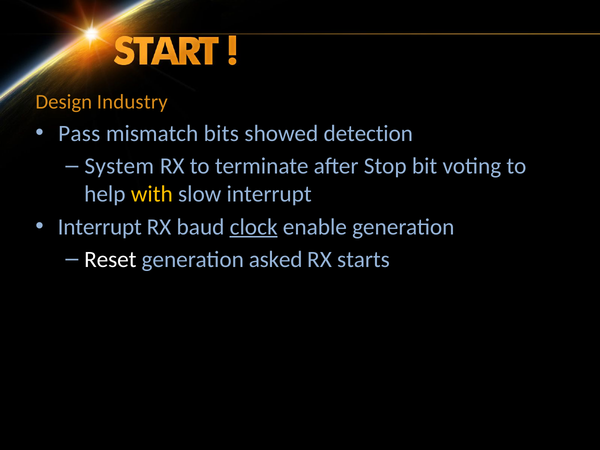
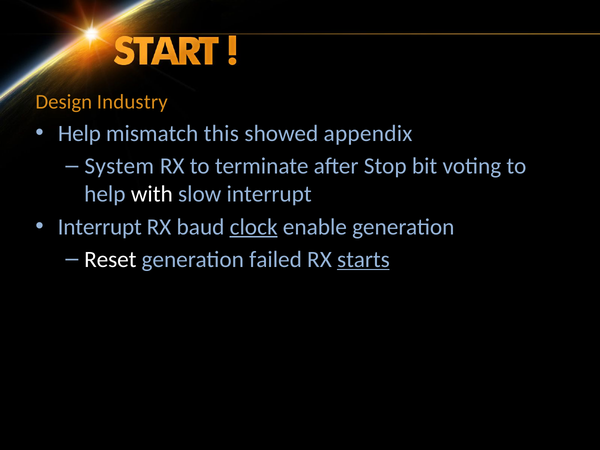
Pass at (79, 133): Pass -> Help
bits: bits -> this
detection: detection -> appendix
with colour: yellow -> white
asked: asked -> failed
starts underline: none -> present
